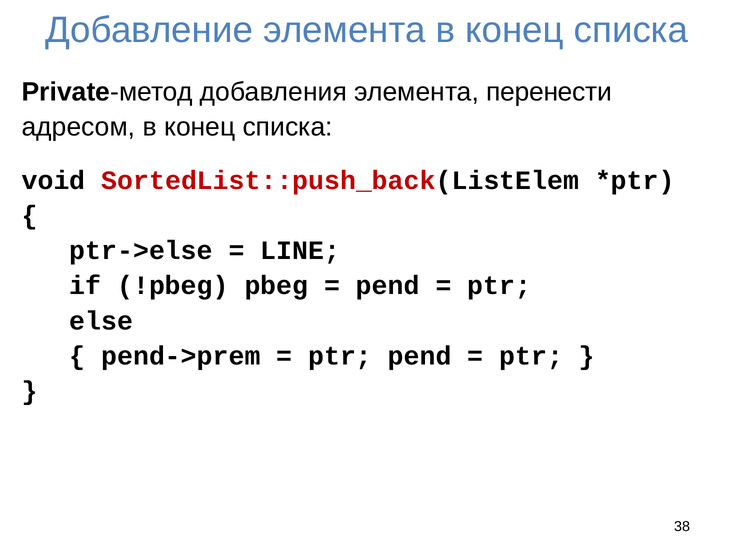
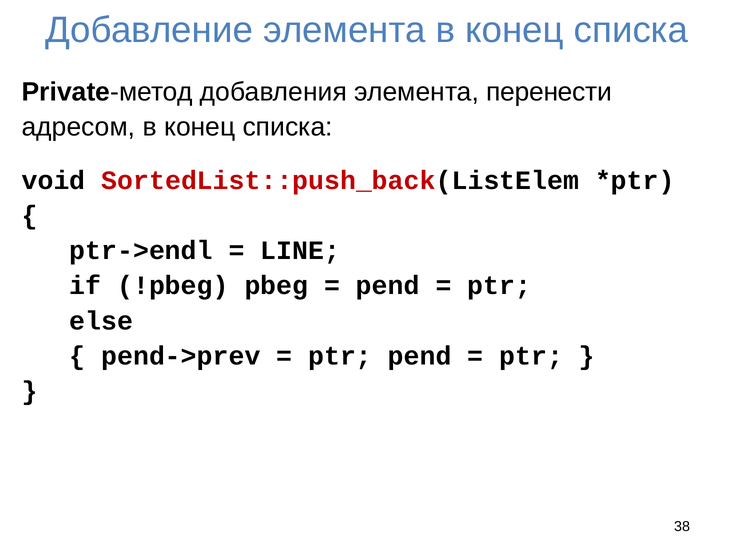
ptr->else: ptr->else -> ptr->endl
pend->prem: pend->prem -> pend->prev
